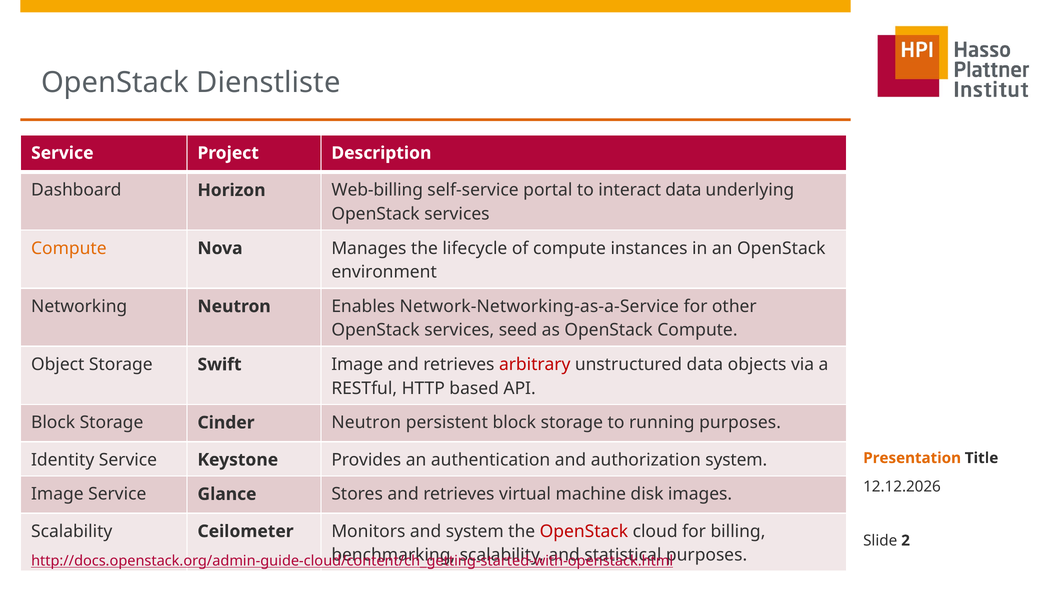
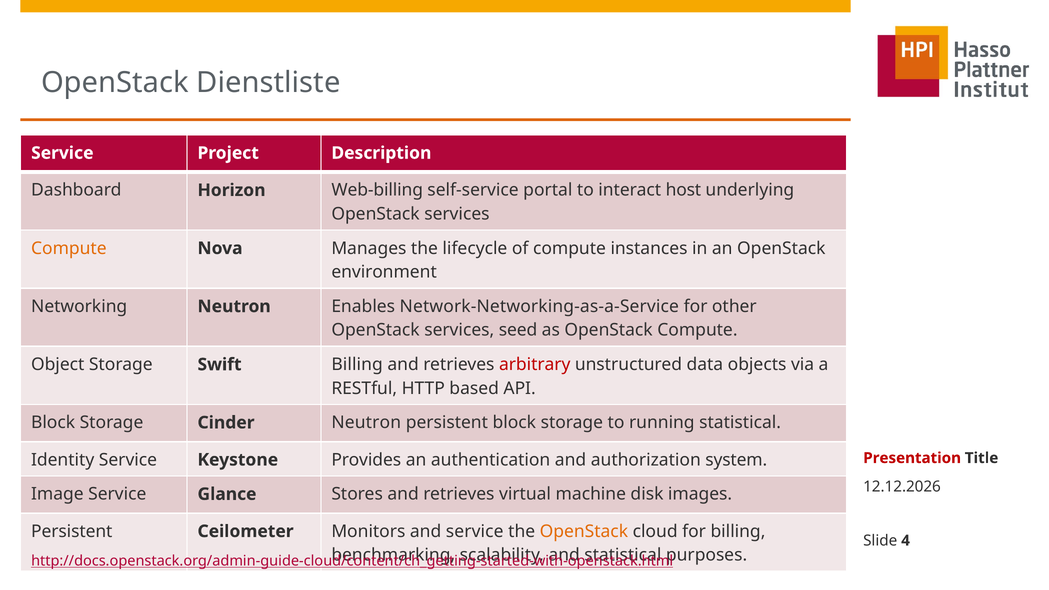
interact data: data -> host
Swift Image: Image -> Billing
running purposes: purposes -> statistical
Presentation colour: orange -> red
Scalability at (72, 531): Scalability -> Persistent
and system: system -> service
OpenStack at (584, 531) colour: red -> orange
2: 2 -> 4
